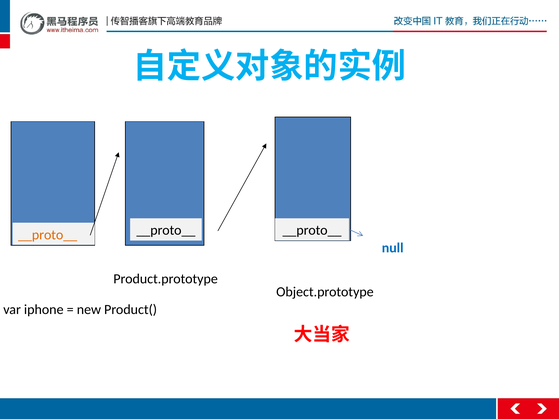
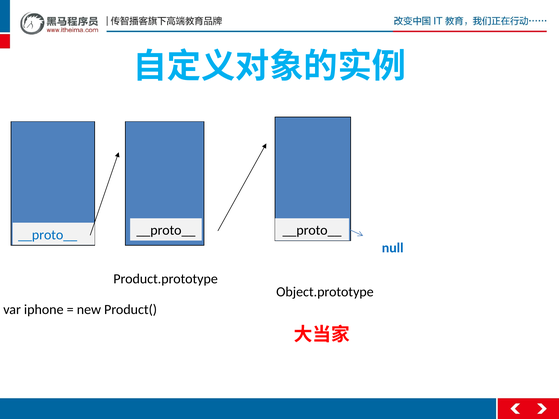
__proto__ at (48, 235) colour: orange -> blue
